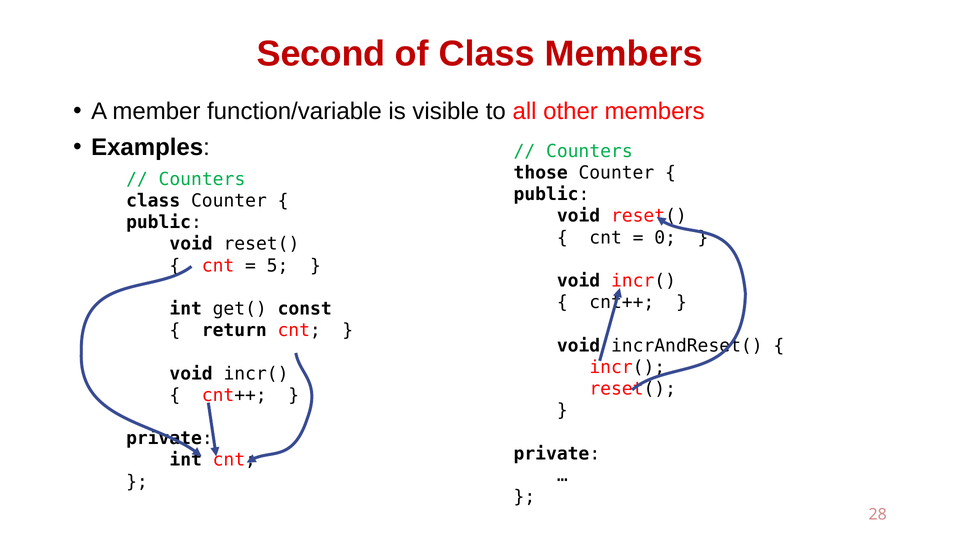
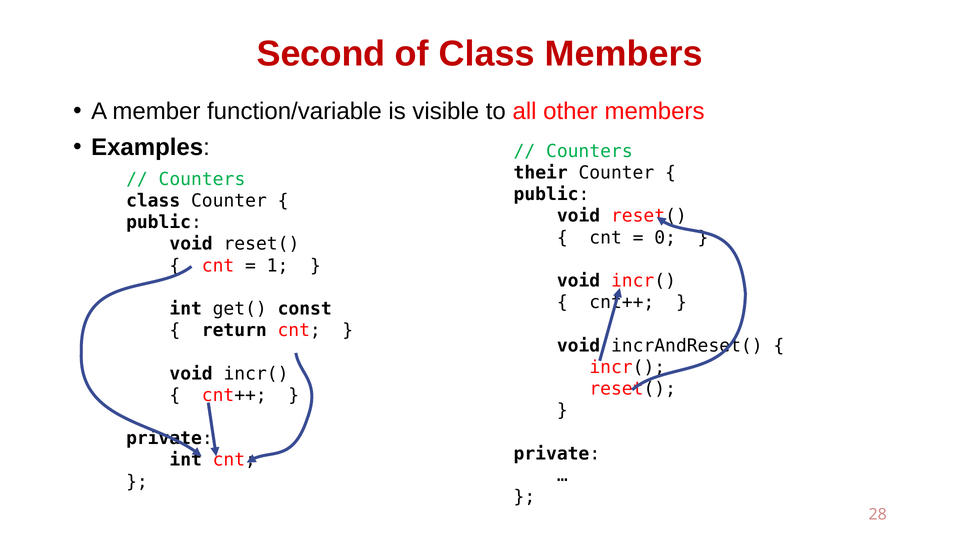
those: those -> their
5: 5 -> 1
